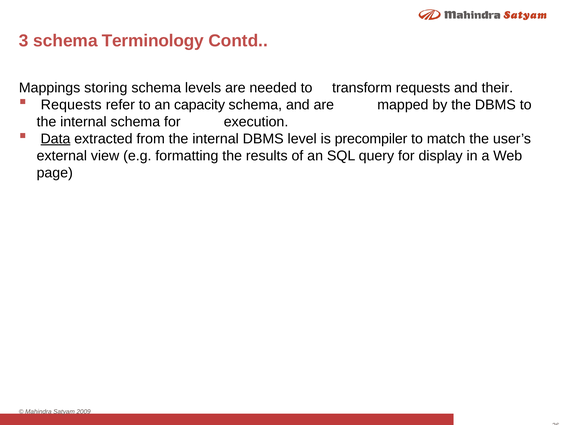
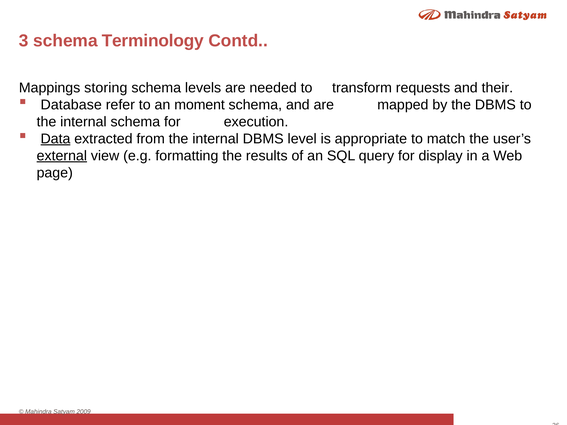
Requests at (71, 105): Requests -> Database
capacity: capacity -> moment
precompiler: precompiler -> appropriate
external underline: none -> present
